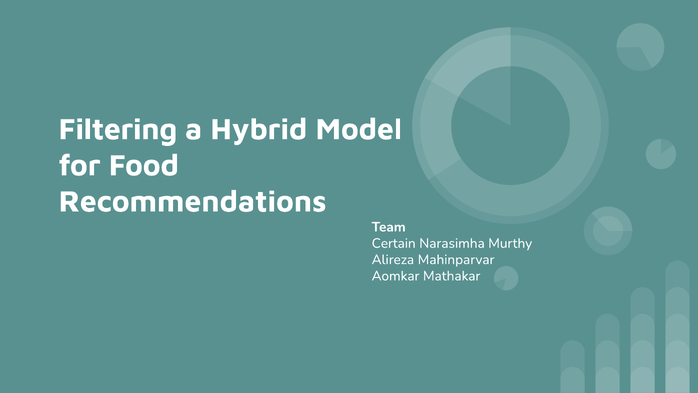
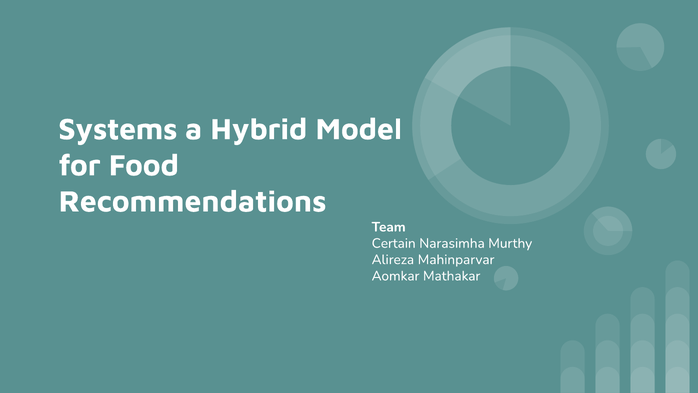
Filtering: Filtering -> Systems
